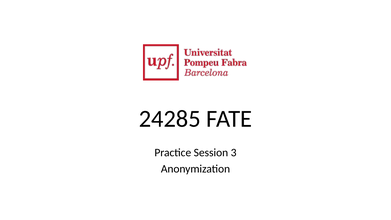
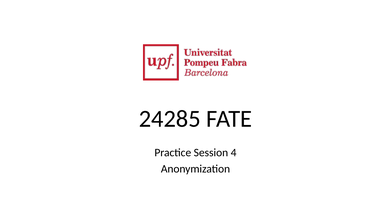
3: 3 -> 4
